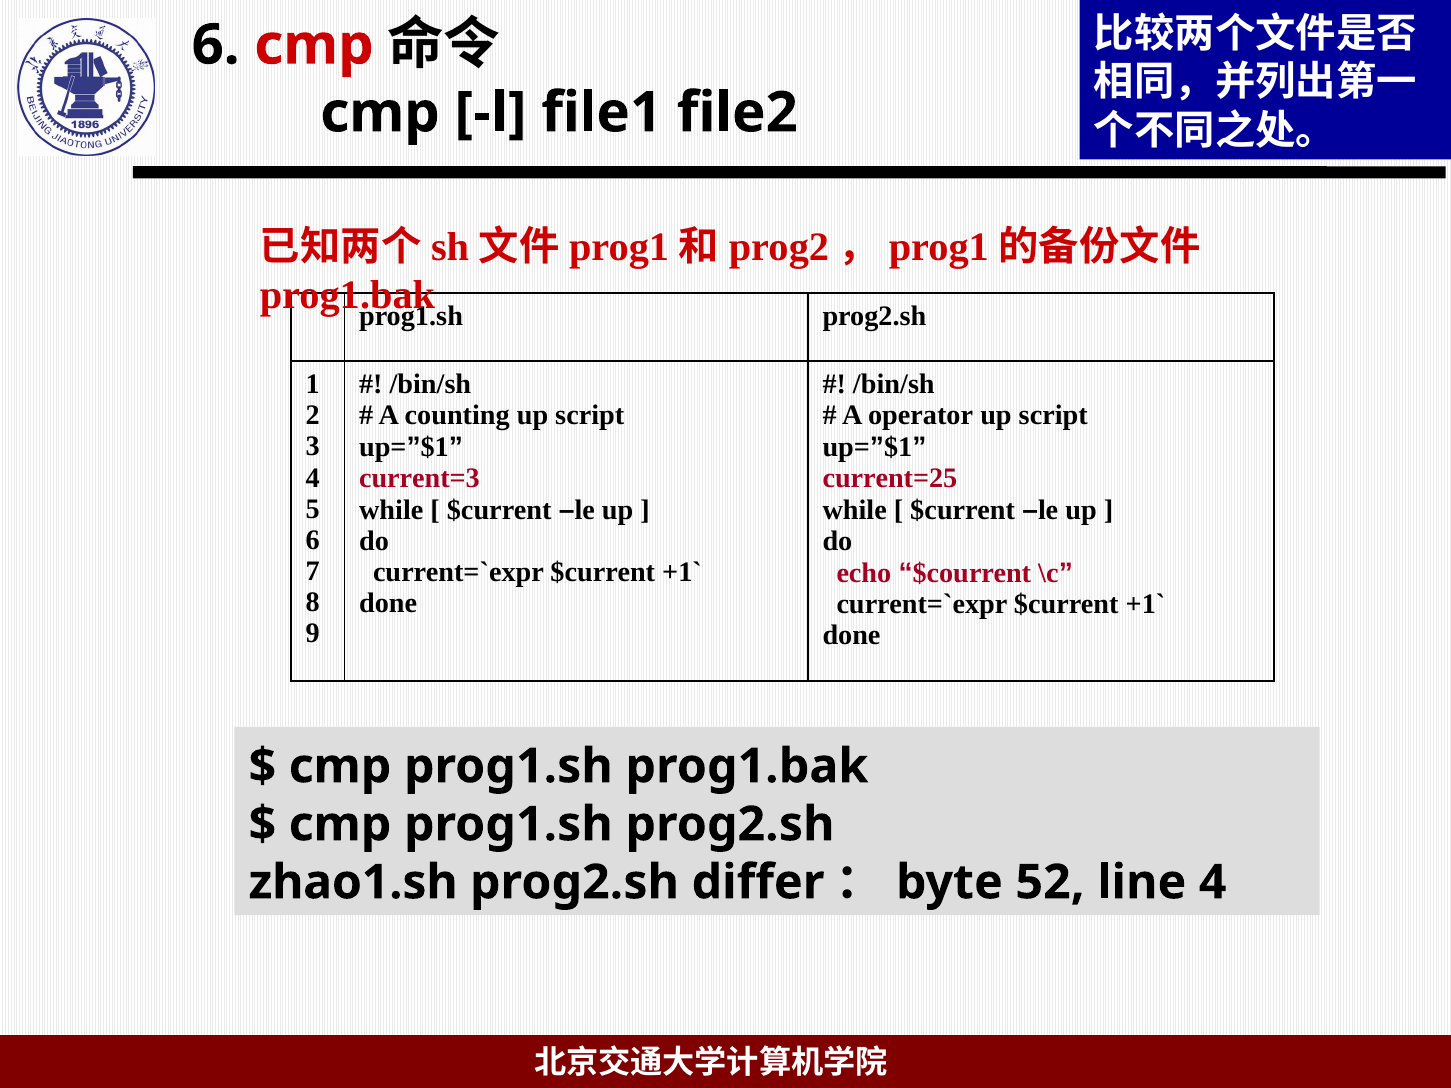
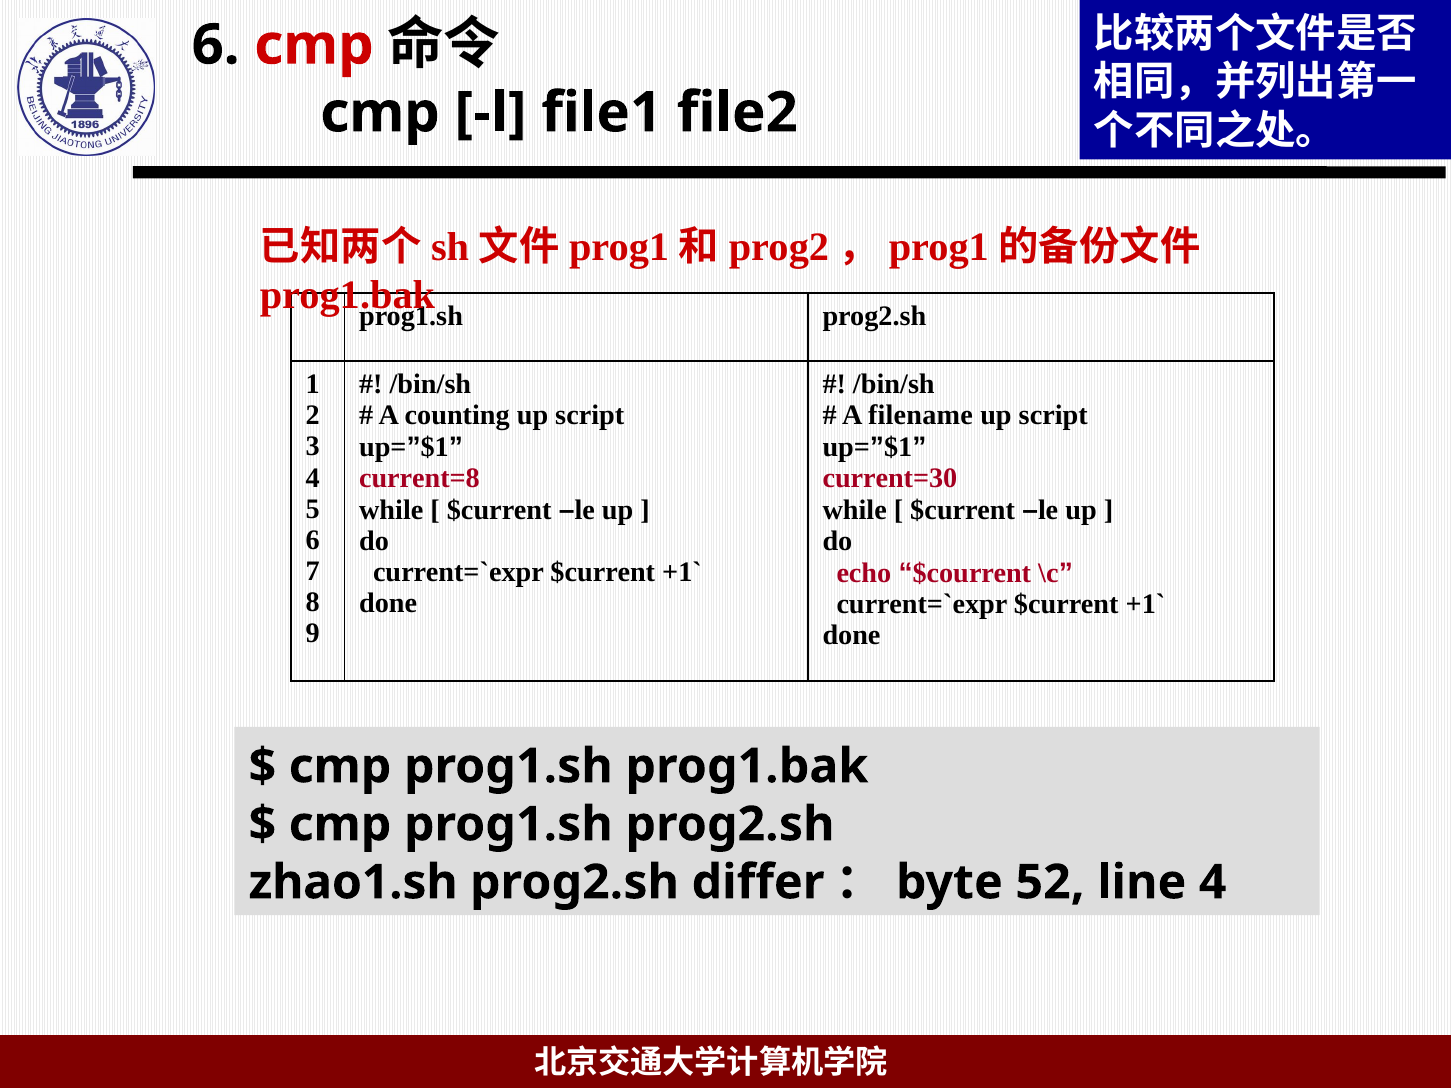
operator: operator -> filename
current=3: current=3 -> current=8
current=25: current=25 -> current=30
